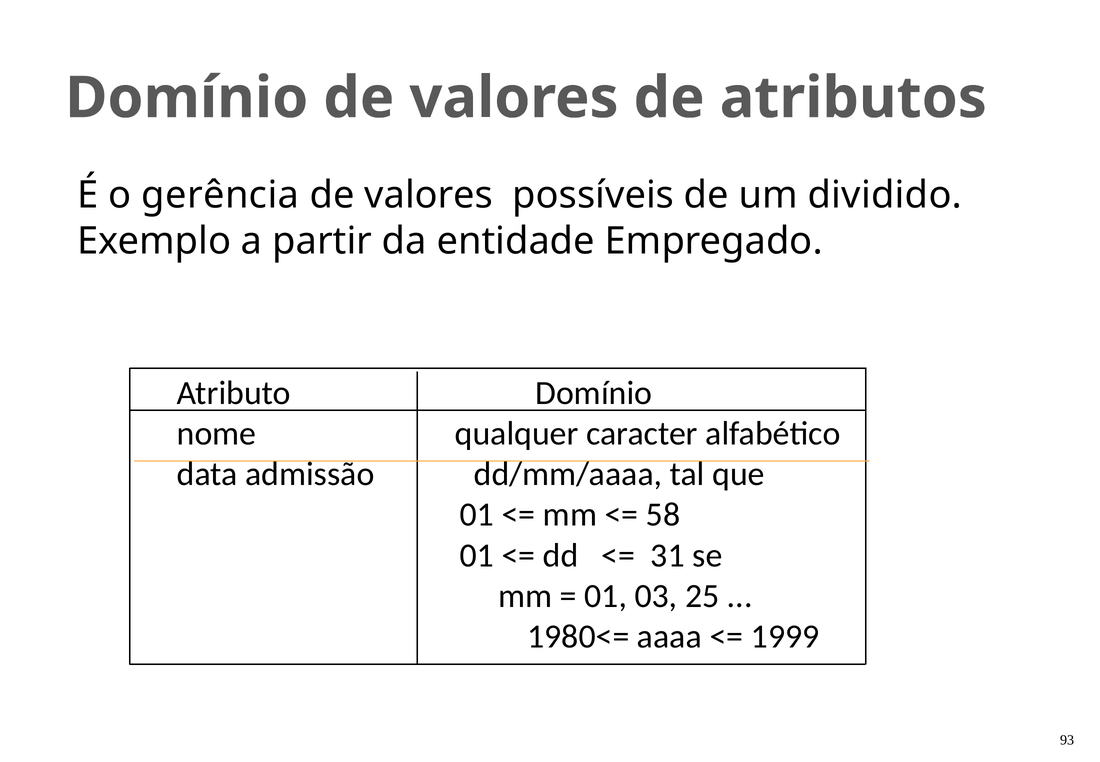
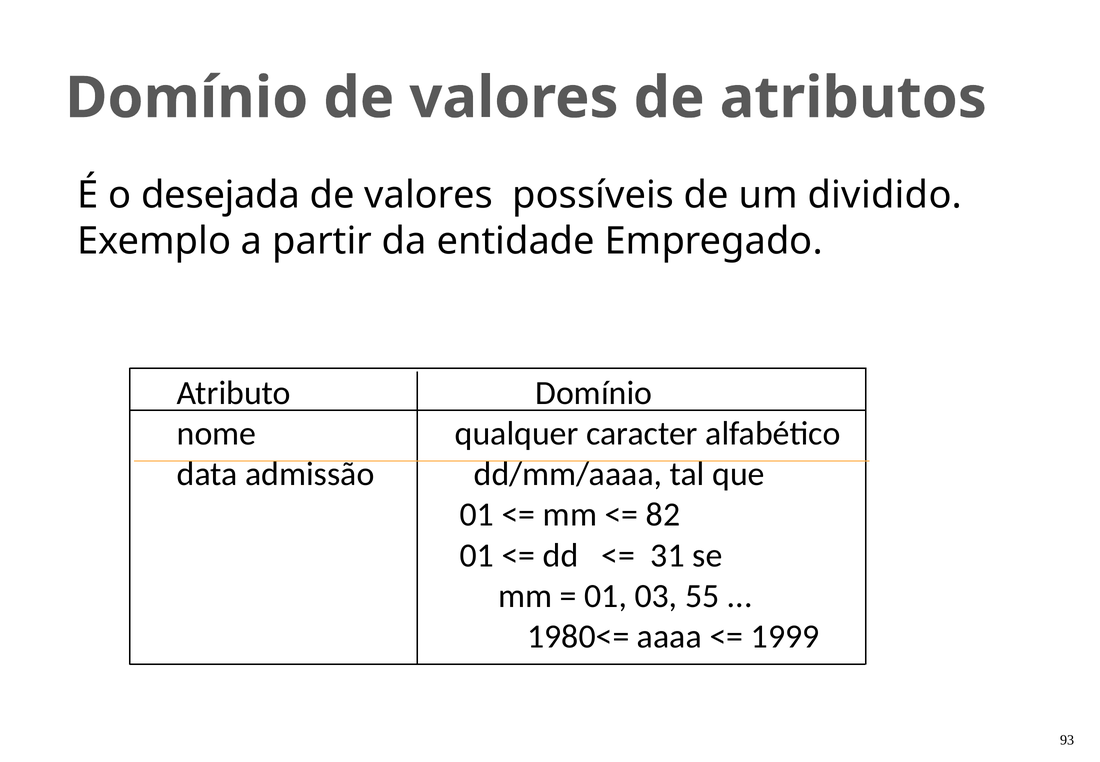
gerência: gerência -> desejada
58: 58 -> 82
25: 25 -> 55
